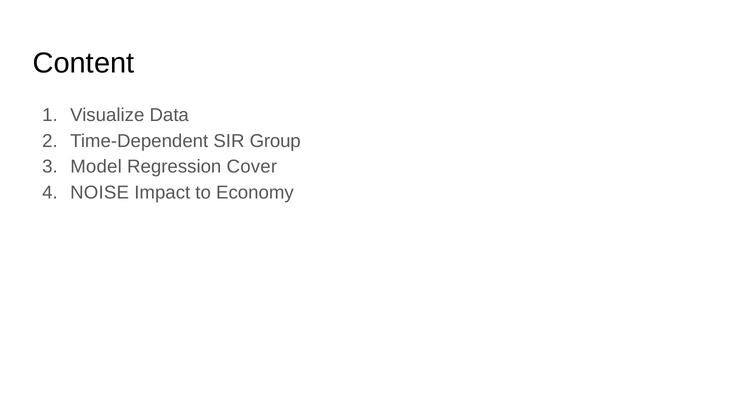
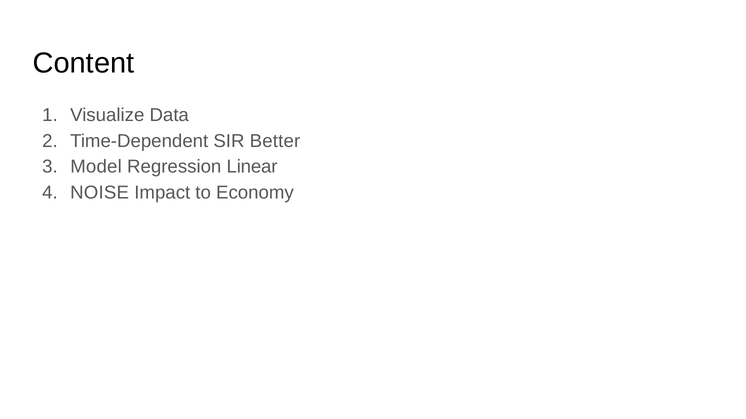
Group: Group -> Better
Cover: Cover -> Linear
